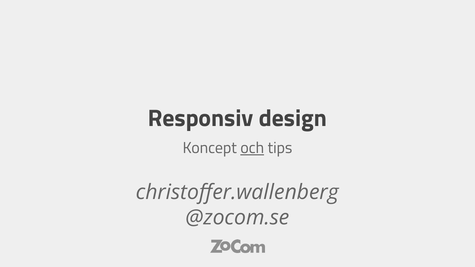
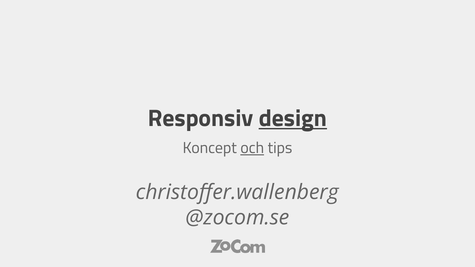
design underline: none -> present
